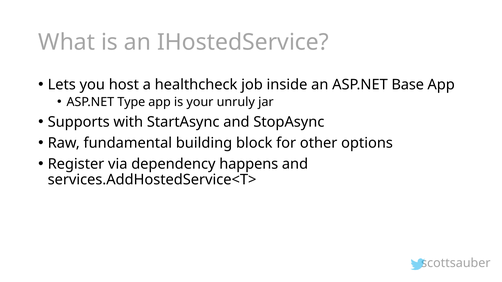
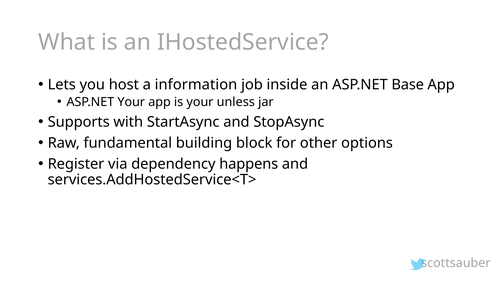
healthcheck: healthcheck -> information
ASP.NET Type: Type -> Your
unruly: unruly -> unless
